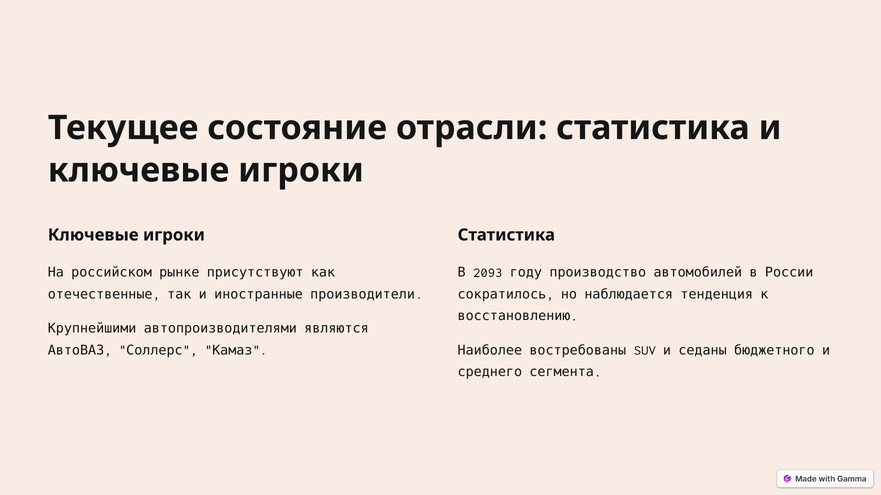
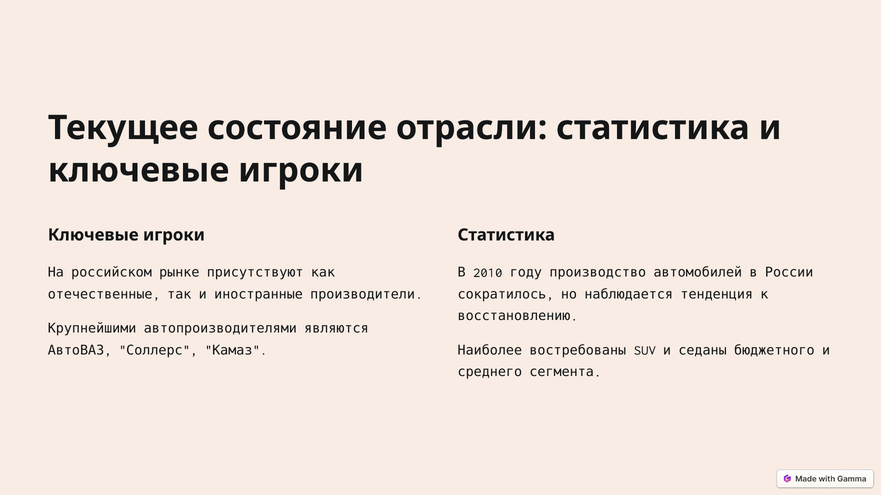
2093: 2093 -> 2010
